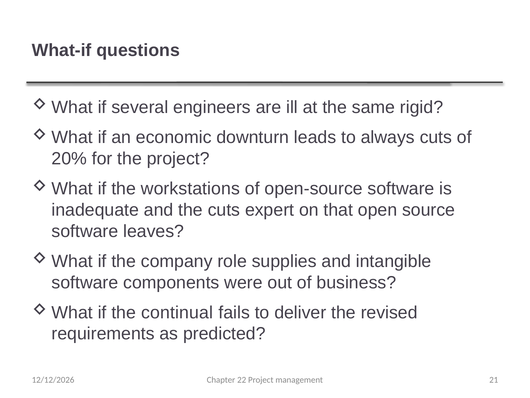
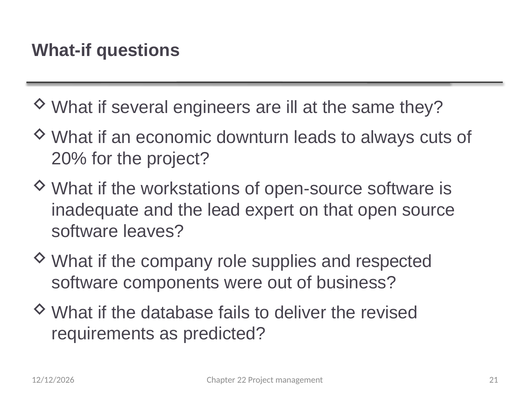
rigid: rigid -> they
the cuts: cuts -> lead
intangible: intangible -> respected
continual: continual -> database
